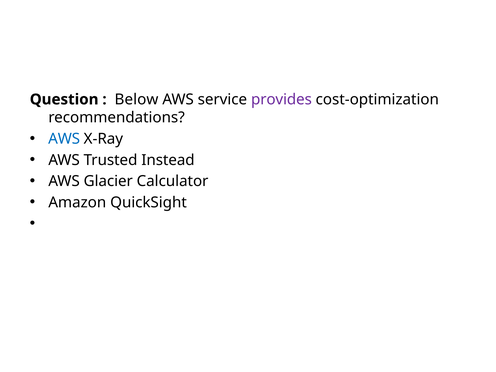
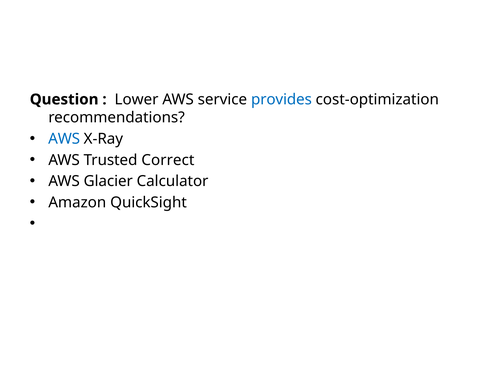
Below: Below -> Lower
provides colour: purple -> blue
Instead: Instead -> Correct
